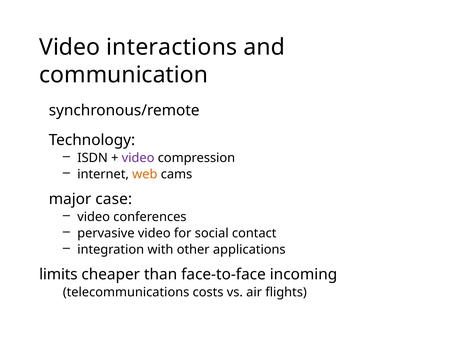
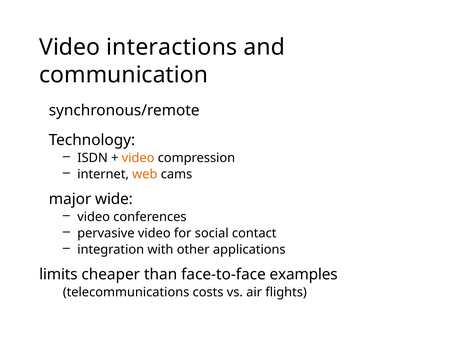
video at (138, 158) colour: purple -> orange
case: case -> wide
incoming: incoming -> examples
